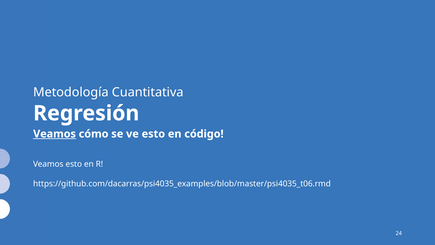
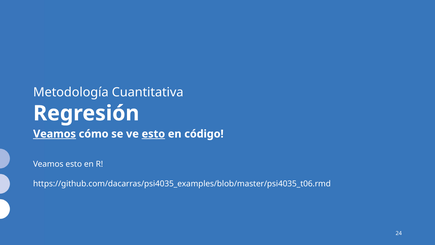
esto at (153, 134) underline: none -> present
